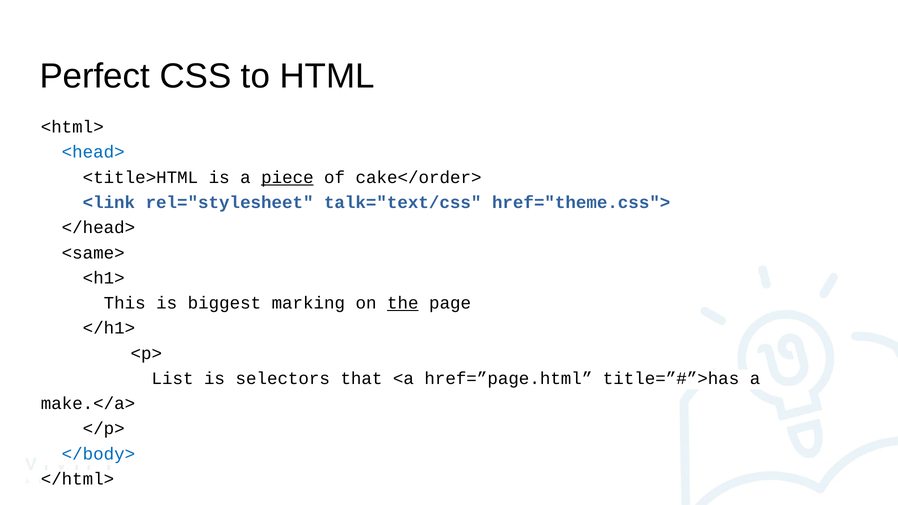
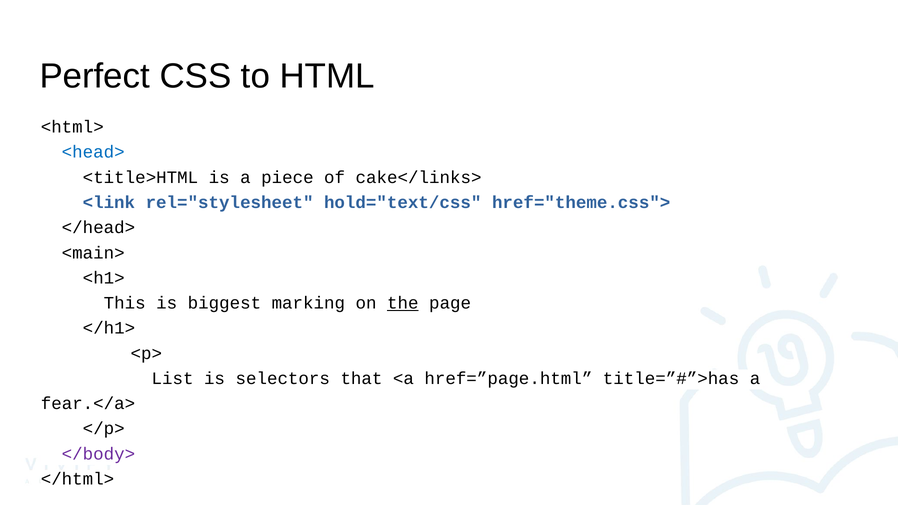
piece underline: present -> none
cake</order>: cake</order> -> cake</links>
talk="text/css: talk="text/css -> hold="text/css
<same>: <same> -> <main>
make.</a>: make.</a> -> fear.</a>
</body> colour: blue -> purple
